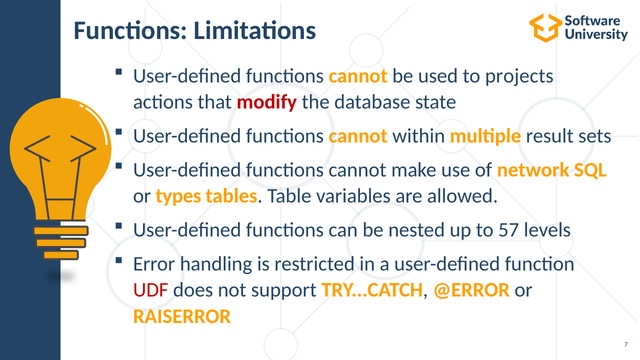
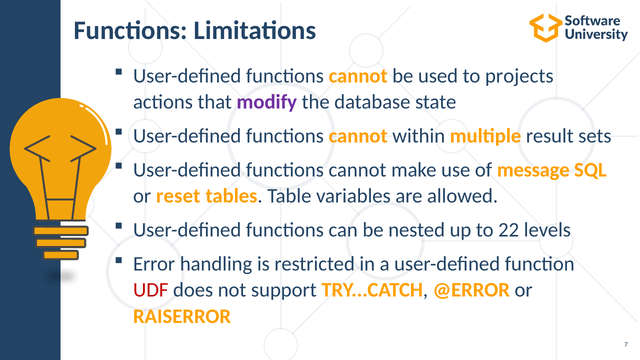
modify colour: red -> purple
network: network -> message
types: types -> reset
57: 57 -> 22
